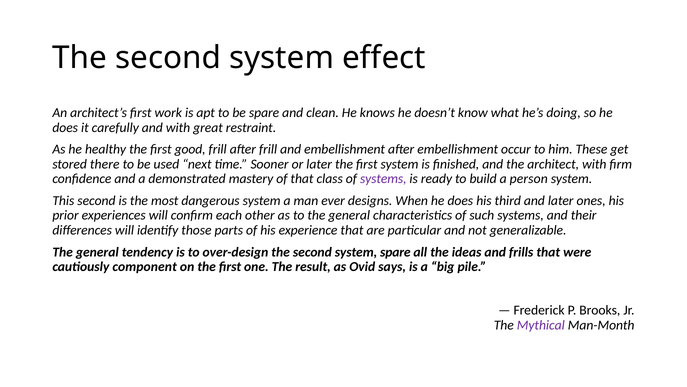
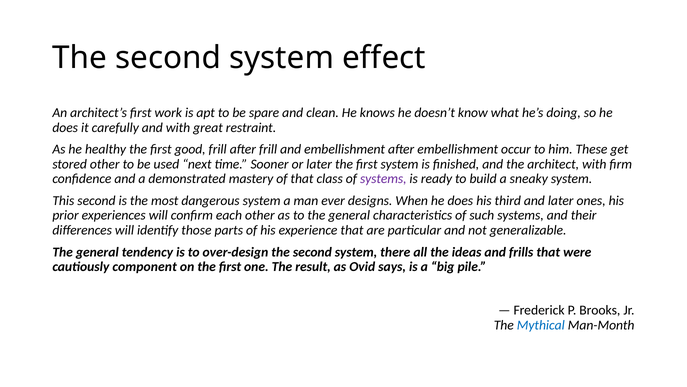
stored there: there -> other
person: person -> sneaky
system spare: spare -> there
Mythical colour: purple -> blue
